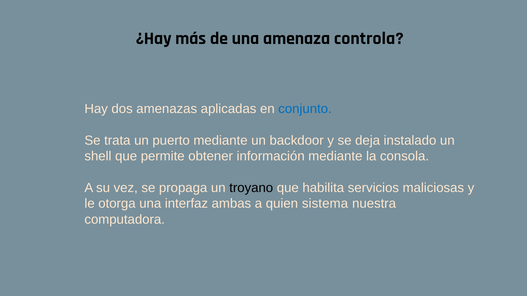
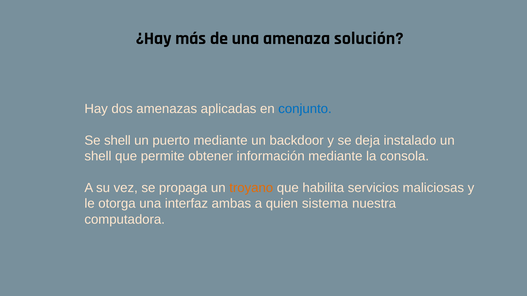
controla: controla -> solución
Se trata: trata -> shell
troyano colour: black -> orange
